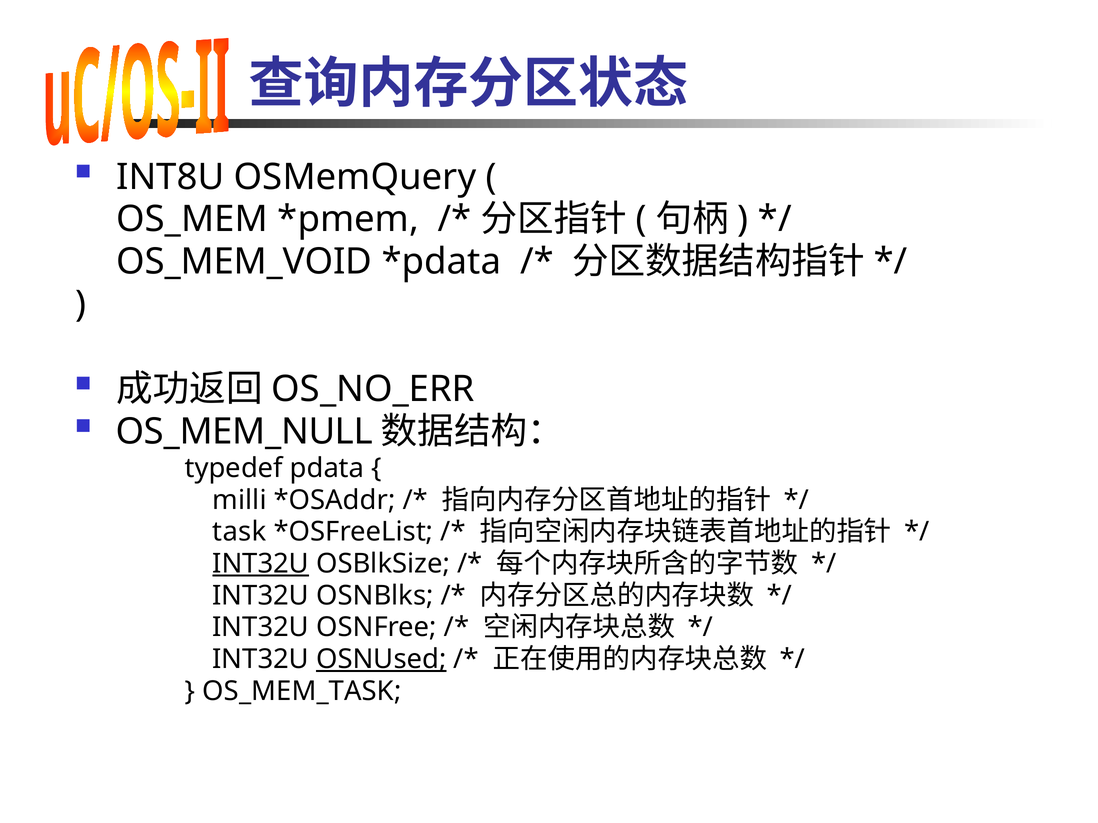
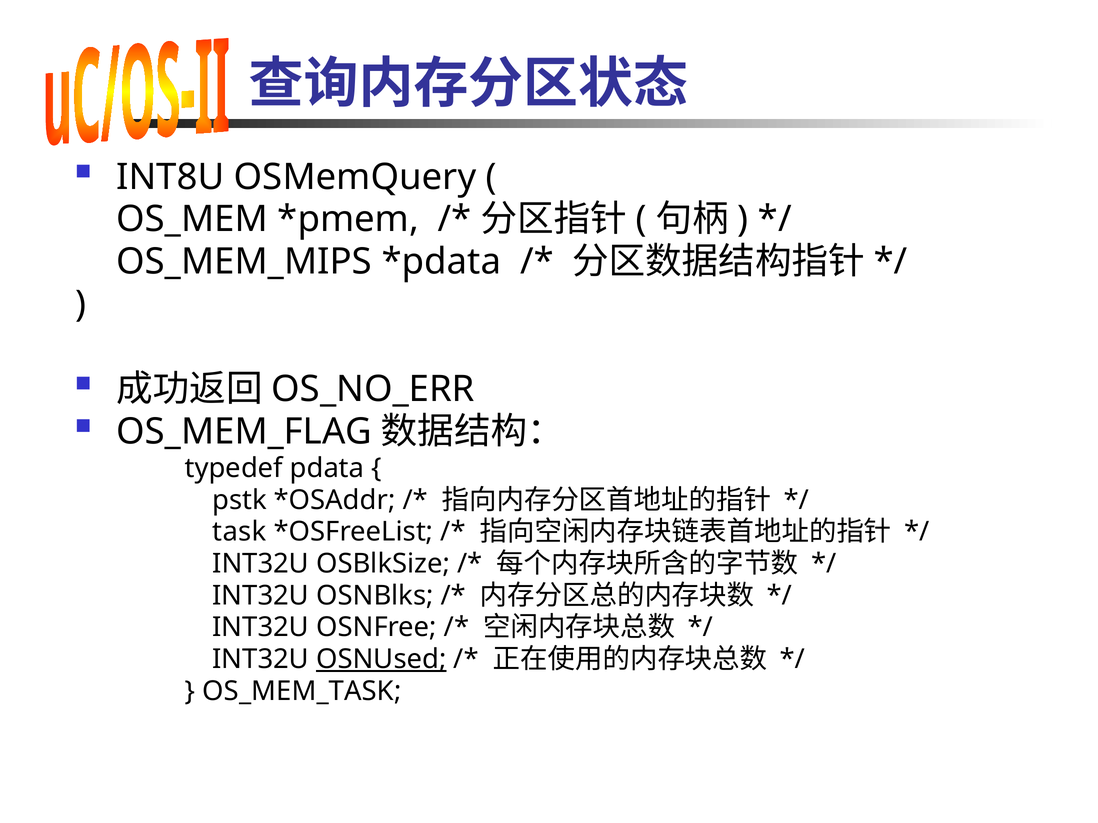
OS_MEM_VOID: OS_MEM_VOID -> OS_MEM_MIPS
OS_MEM_NULL: OS_MEM_NULL -> OS_MEM_FLAG
milli: milli -> pstk
INT32U at (261, 564) underline: present -> none
